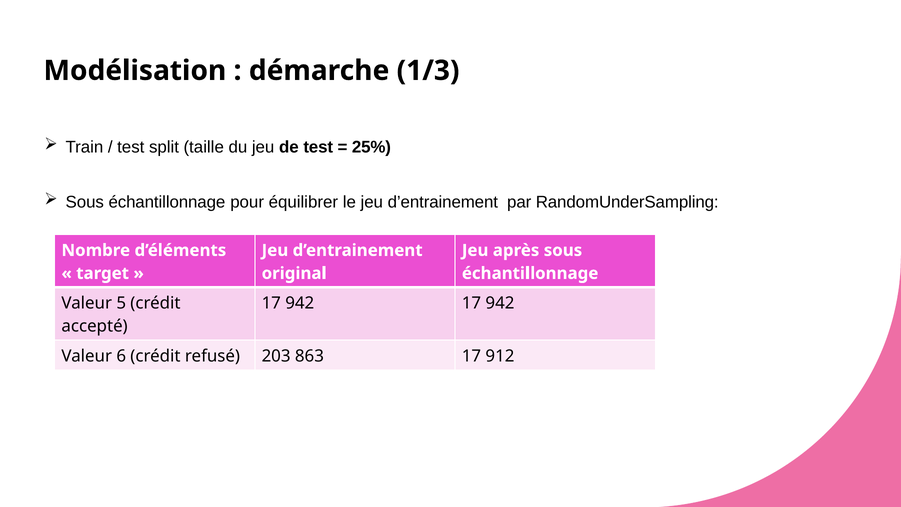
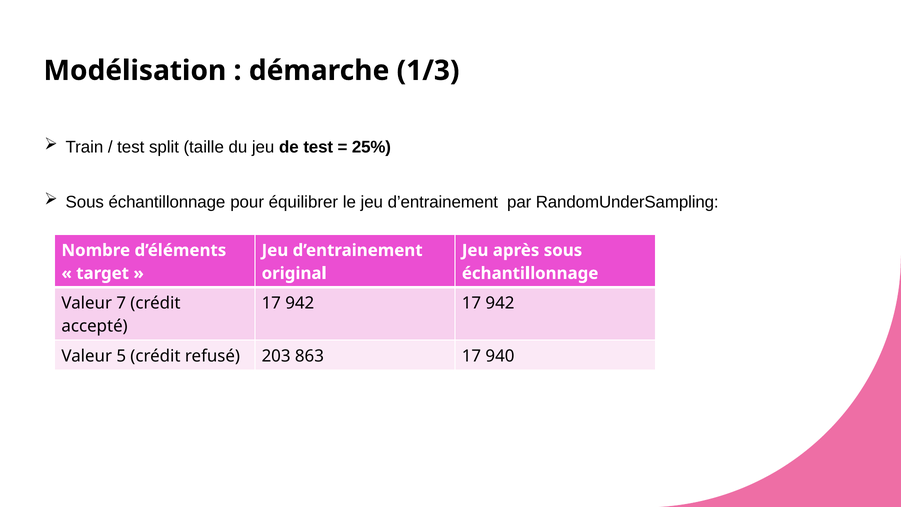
5: 5 -> 7
6: 6 -> 5
912: 912 -> 940
